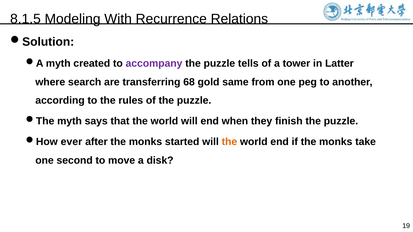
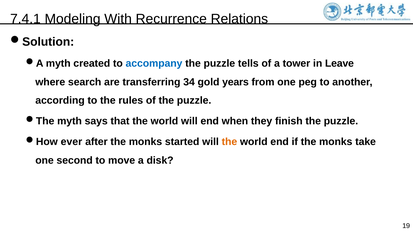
8.1.5: 8.1.5 -> 7.4.1
accompany colour: purple -> blue
Latter: Latter -> Leave
68: 68 -> 34
same: same -> years
